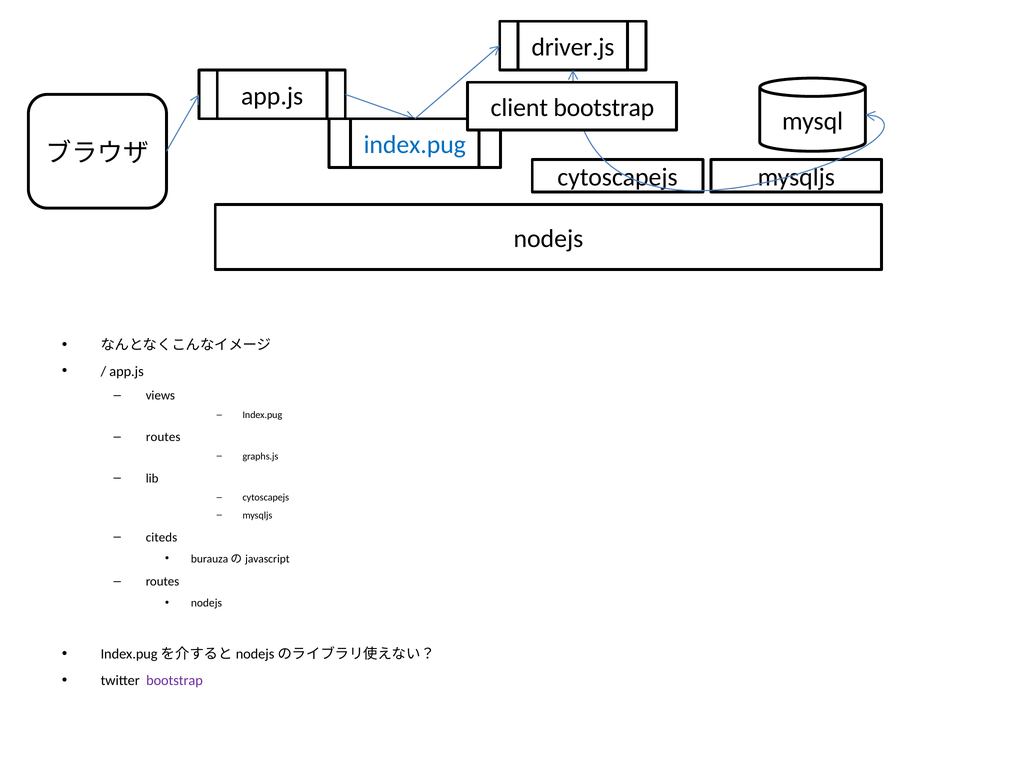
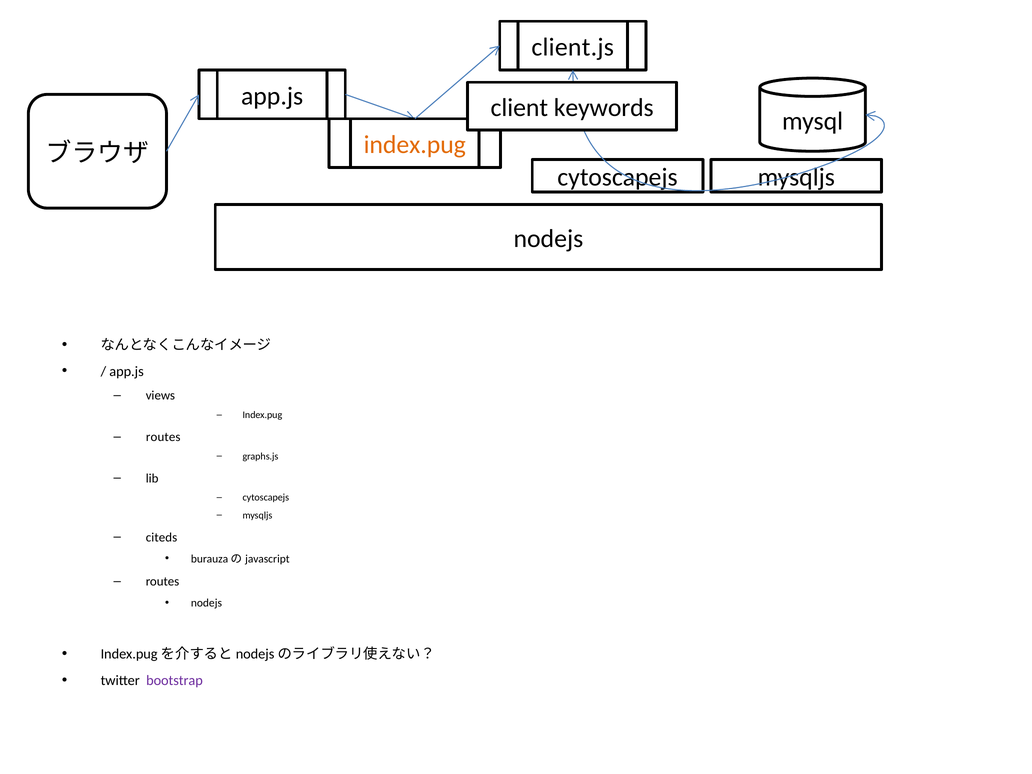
driver.js: driver.js -> client.js
client bootstrap: bootstrap -> keywords
index.pug at (415, 145) colour: blue -> orange
